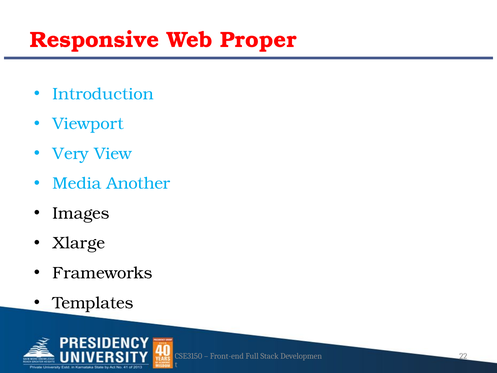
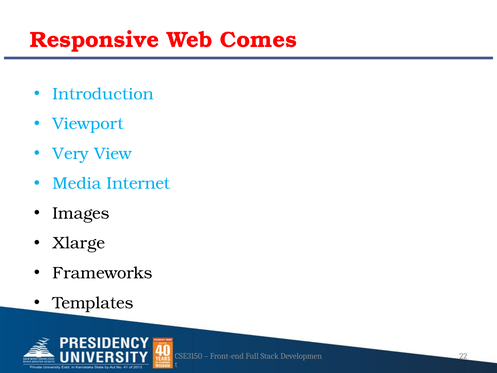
Proper: Proper -> Comes
Another: Another -> Internet
